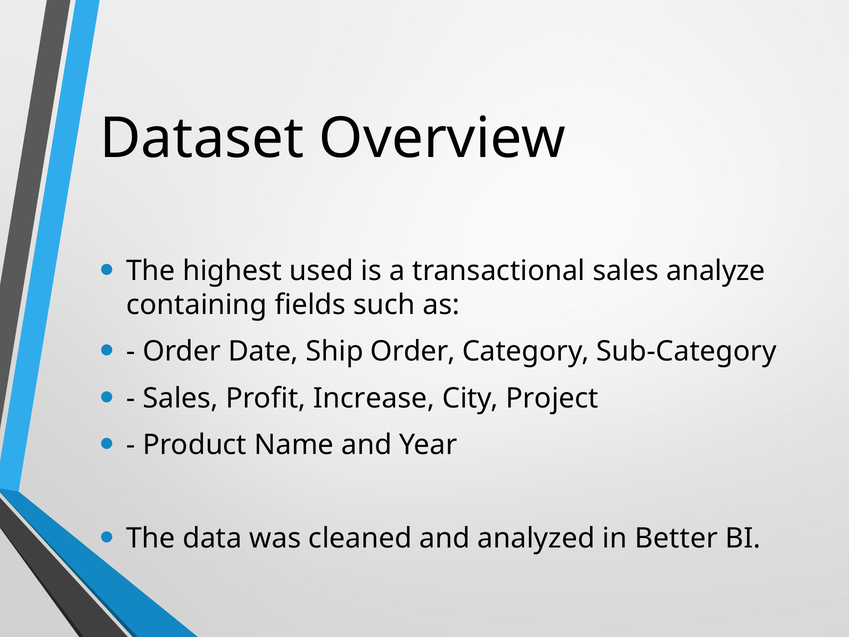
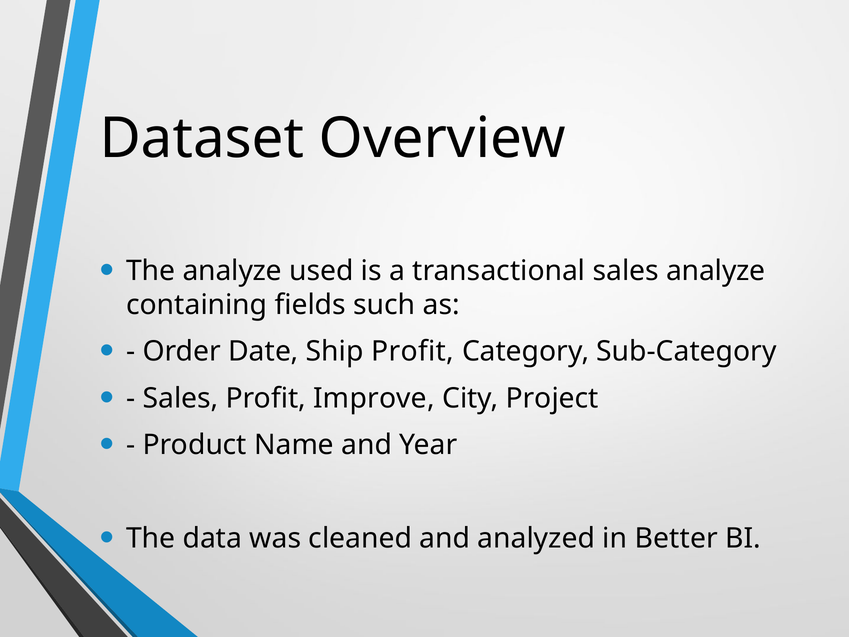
The highest: highest -> analyze
Ship Order: Order -> Profit
Increase: Increase -> Improve
